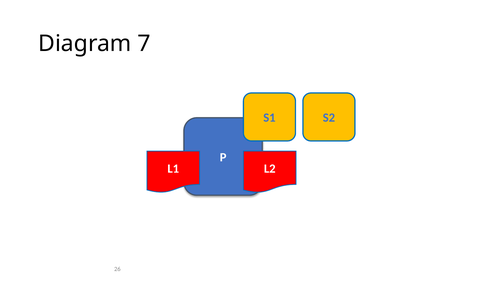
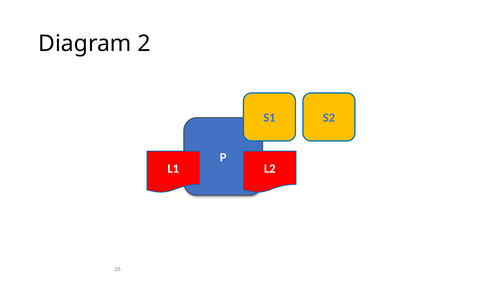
7: 7 -> 2
